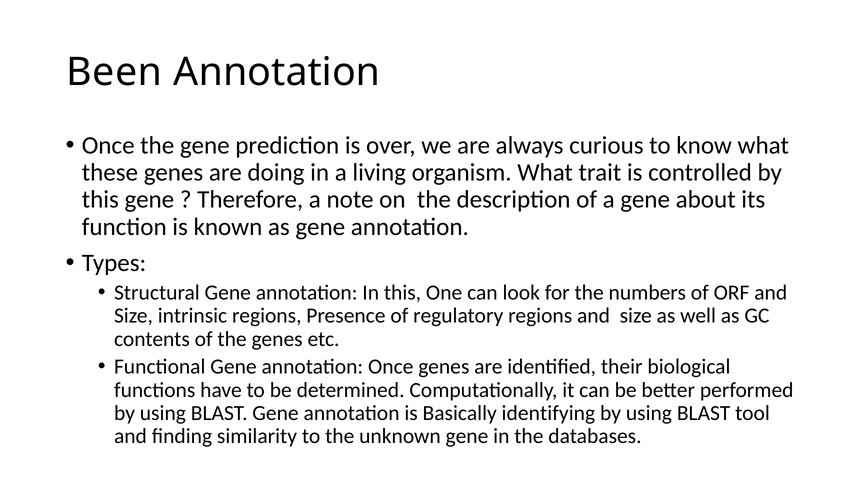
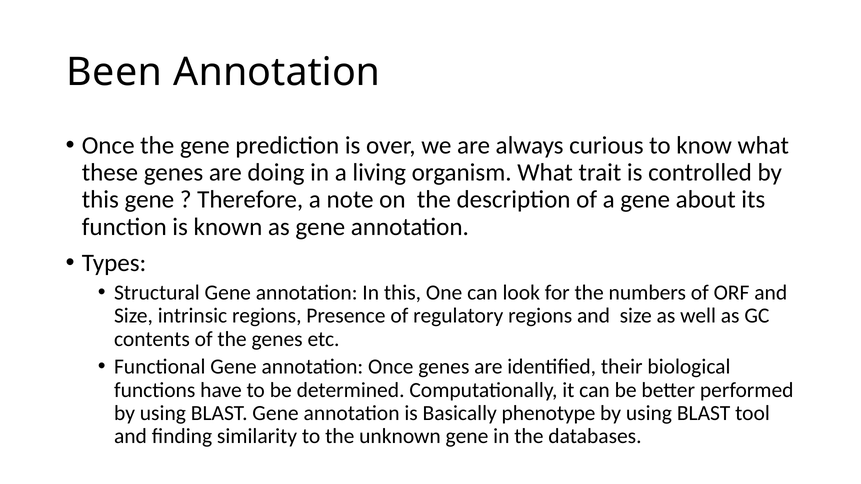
identifying: identifying -> phenotype
